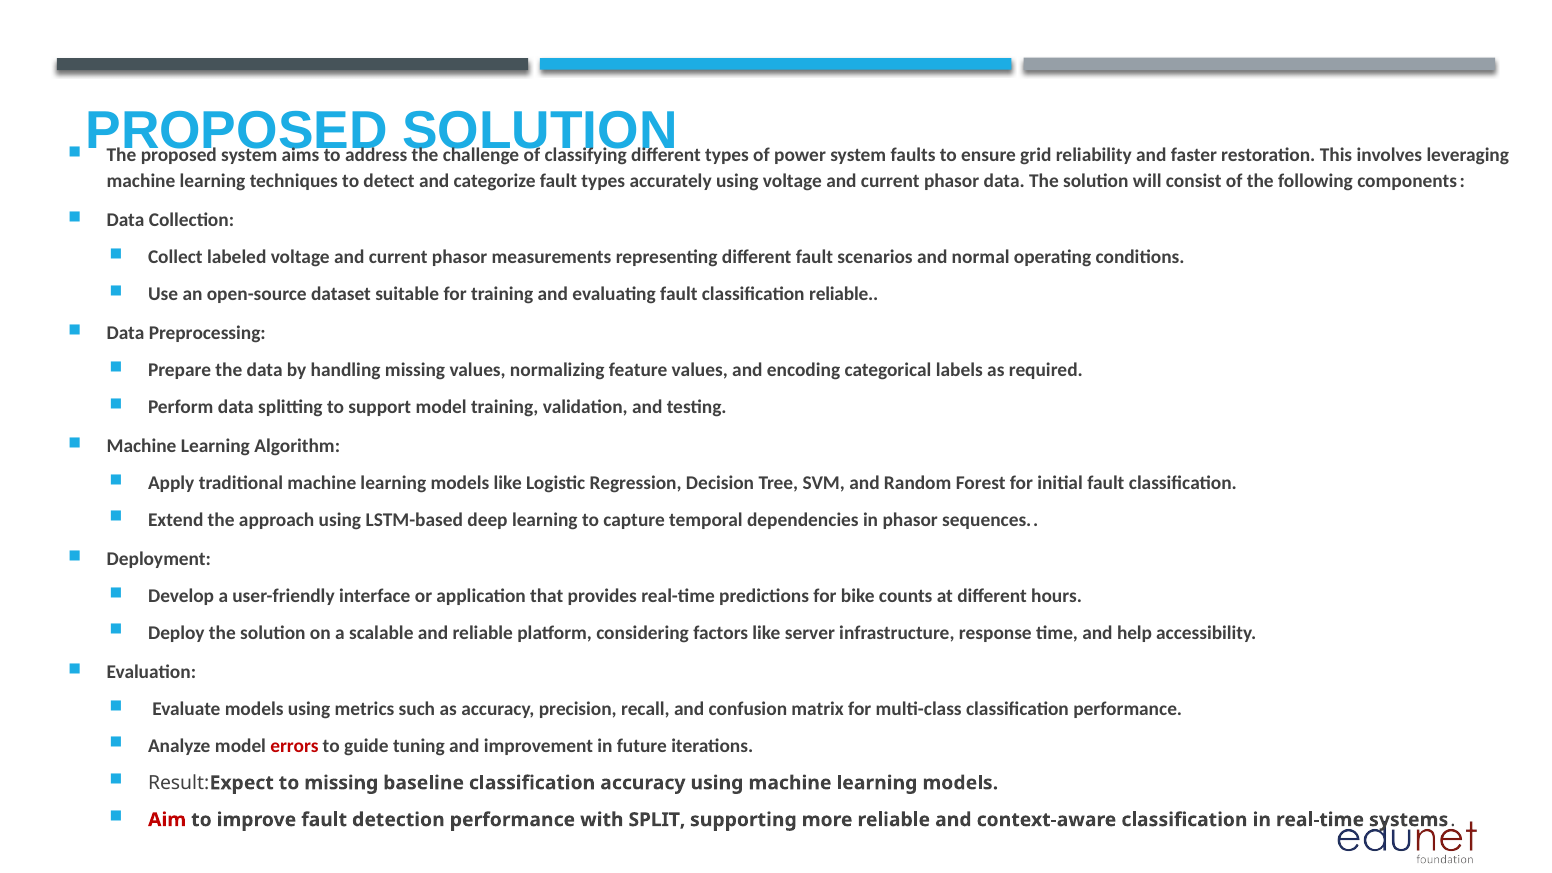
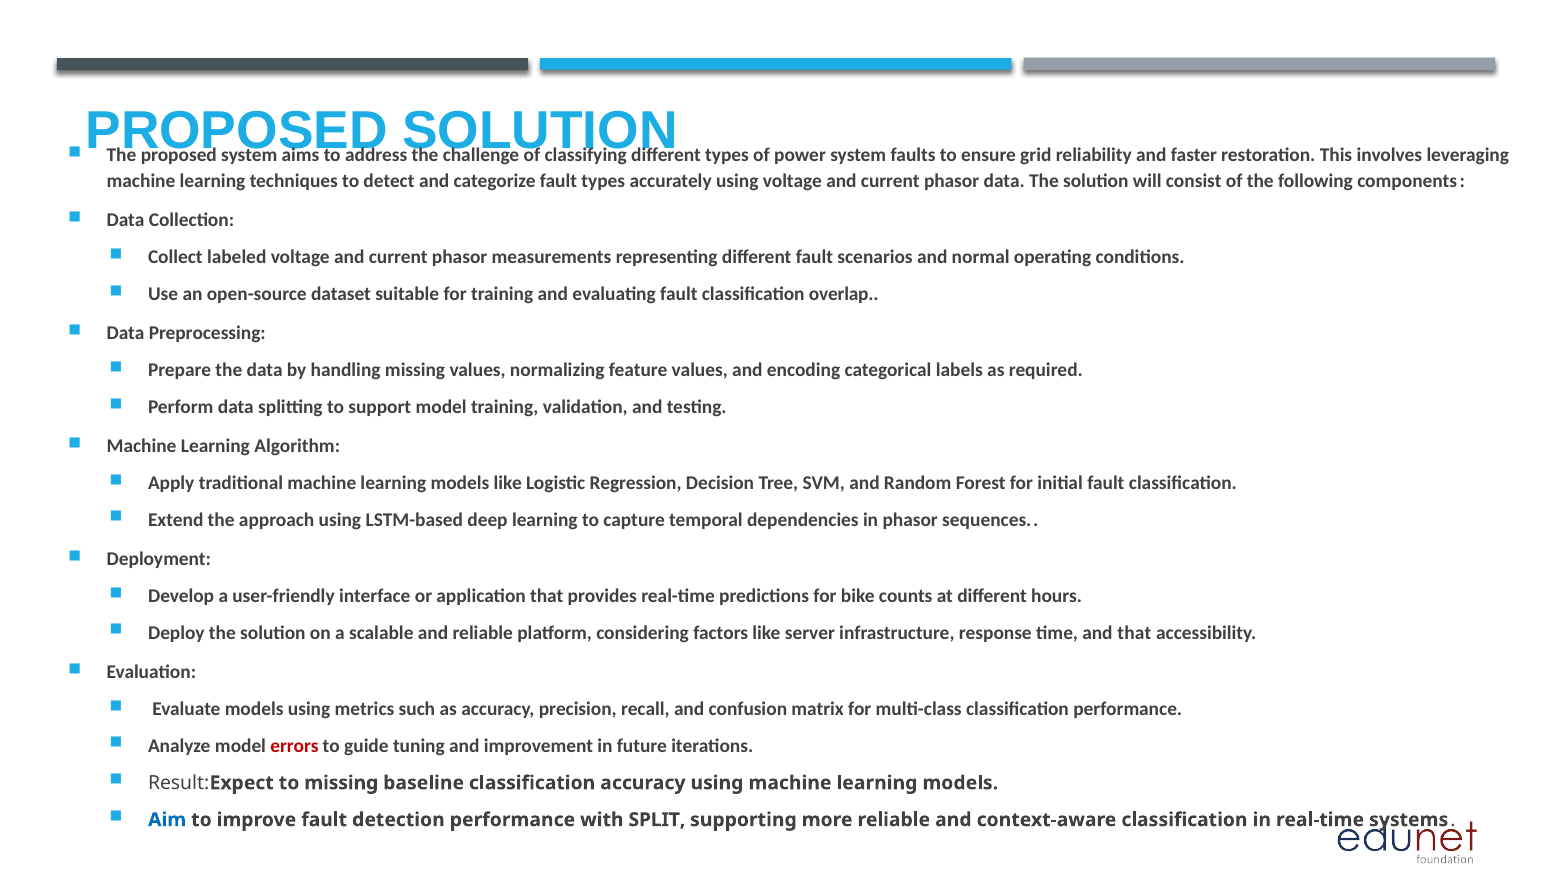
classification reliable: reliable -> overlap
and help: help -> that
Aim colour: red -> blue
